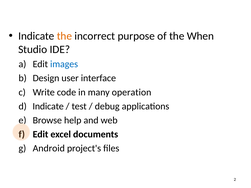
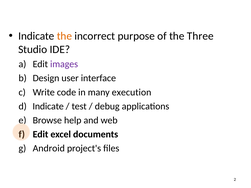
When: When -> Three
images colour: blue -> purple
operation: operation -> execution
